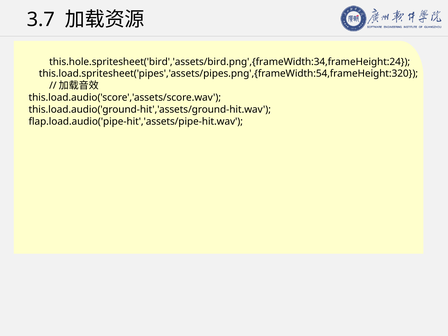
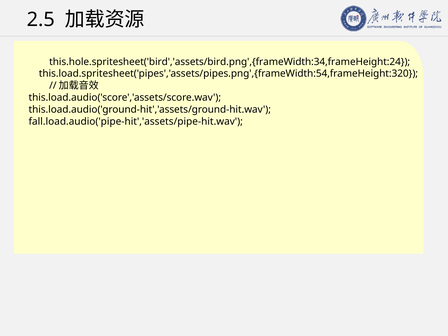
3.7: 3.7 -> 2.5
flap.load.audio('pipe-hit','assets/pipe-hit.wav: flap.load.audio('pipe-hit','assets/pipe-hit.wav -> fall.load.audio('pipe-hit','assets/pipe-hit.wav
